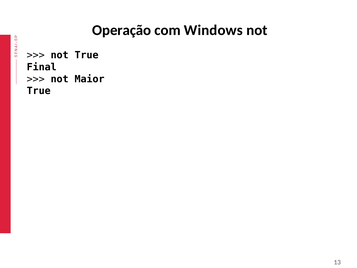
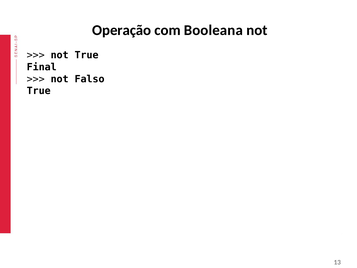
Windows: Windows -> Booleana
Maior: Maior -> Falso
